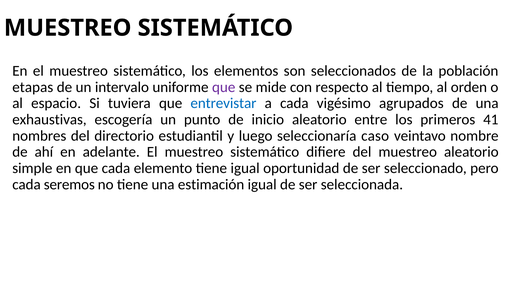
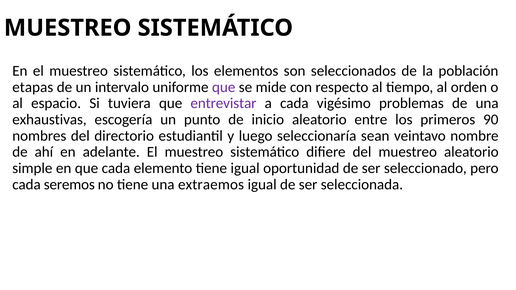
entrevistar colour: blue -> purple
agrupados: agrupados -> problemas
41: 41 -> 90
caso: caso -> sean
estimación: estimación -> extraemos
